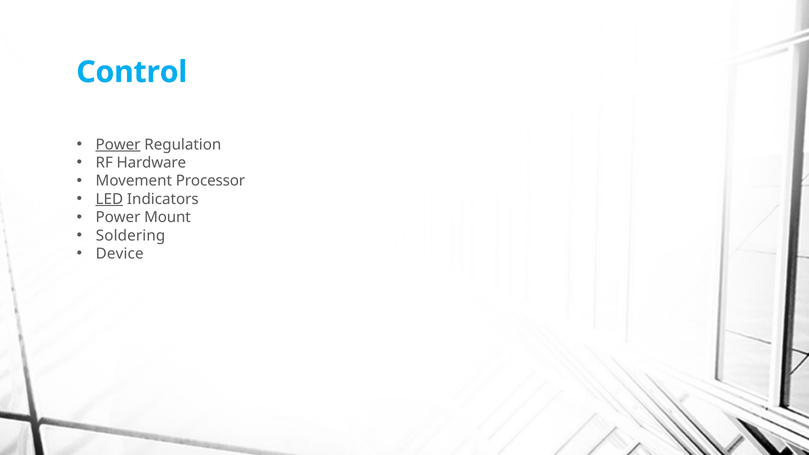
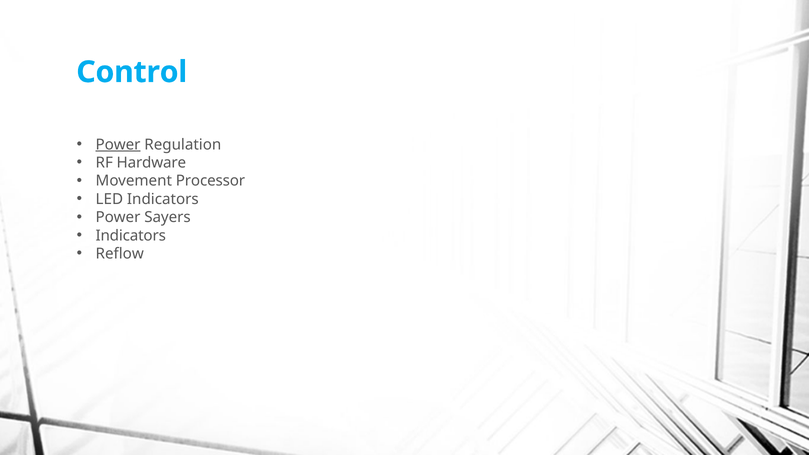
LED underline: present -> none
Mount: Mount -> Sayers
Soldering at (131, 236): Soldering -> Indicators
Device: Device -> Reflow
